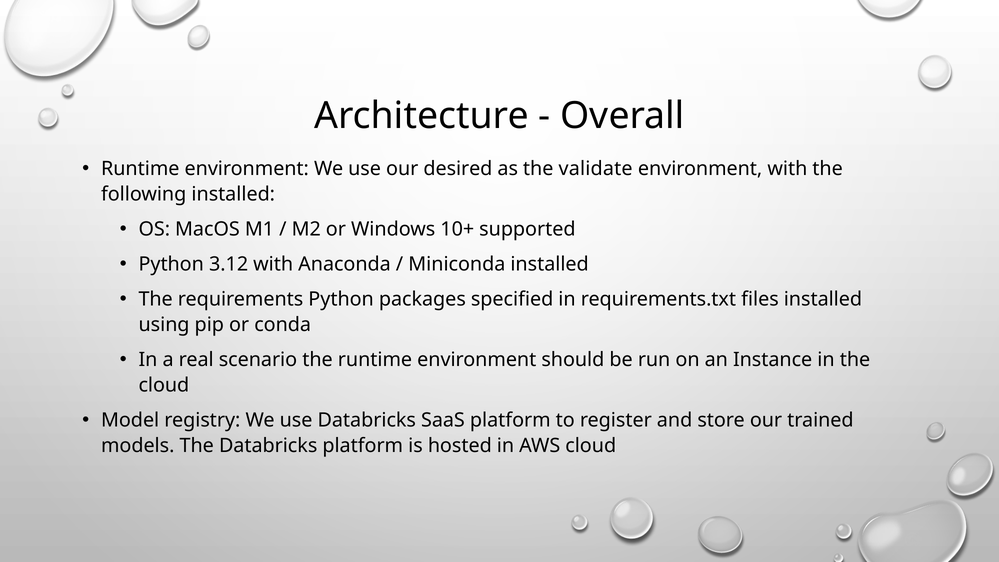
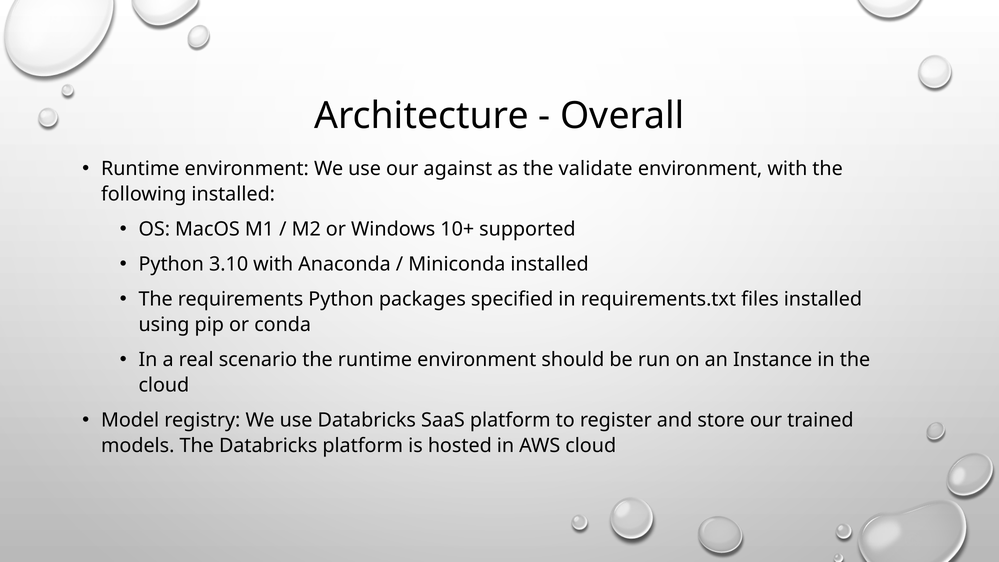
desired: desired -> against
3.12: 3.12 -> 3.10
